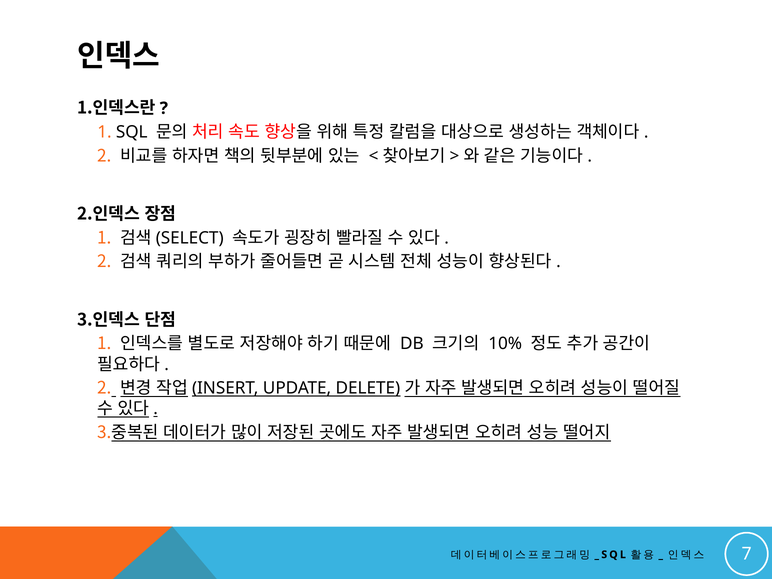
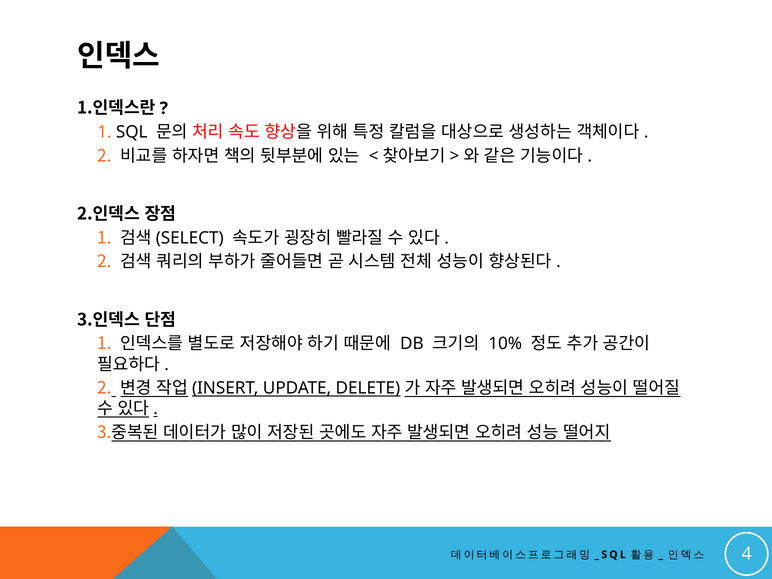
7: 7 -> 4
